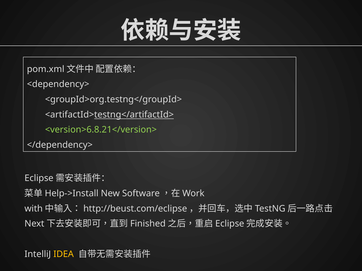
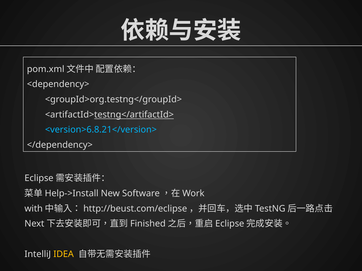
<version>6.8.21</version> colour: light green -> light blue
